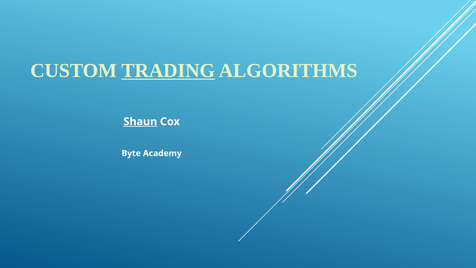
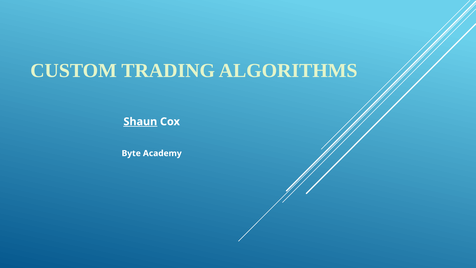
TRADING underline: present -> none
